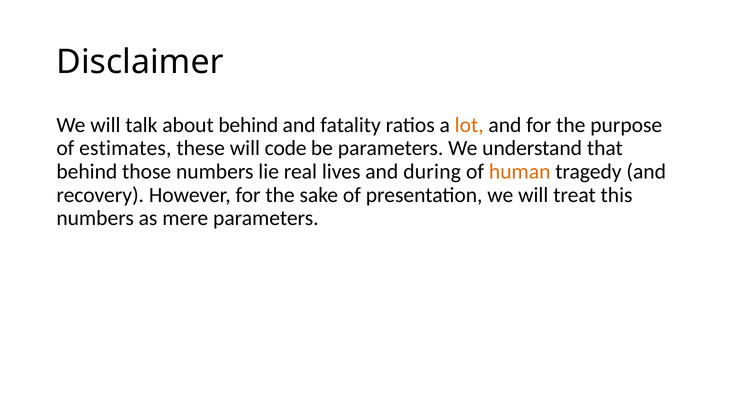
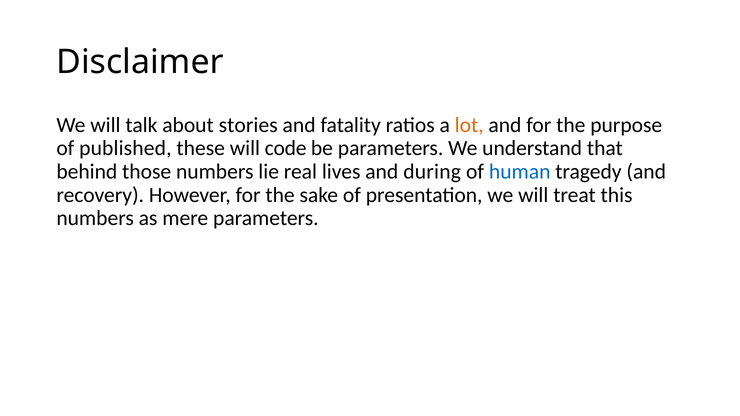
about behind: behind -> stories
estimates: estimates -> published
human colour: orange -> blue
